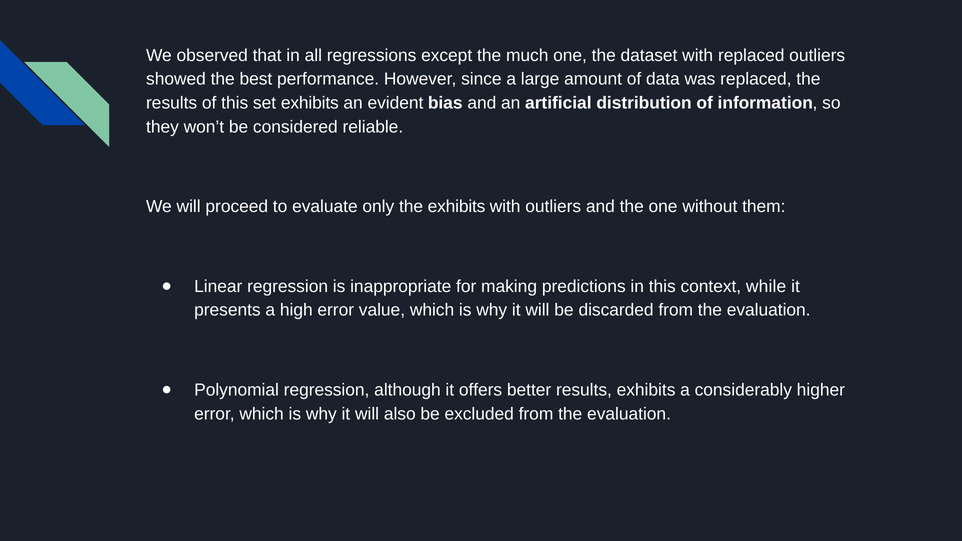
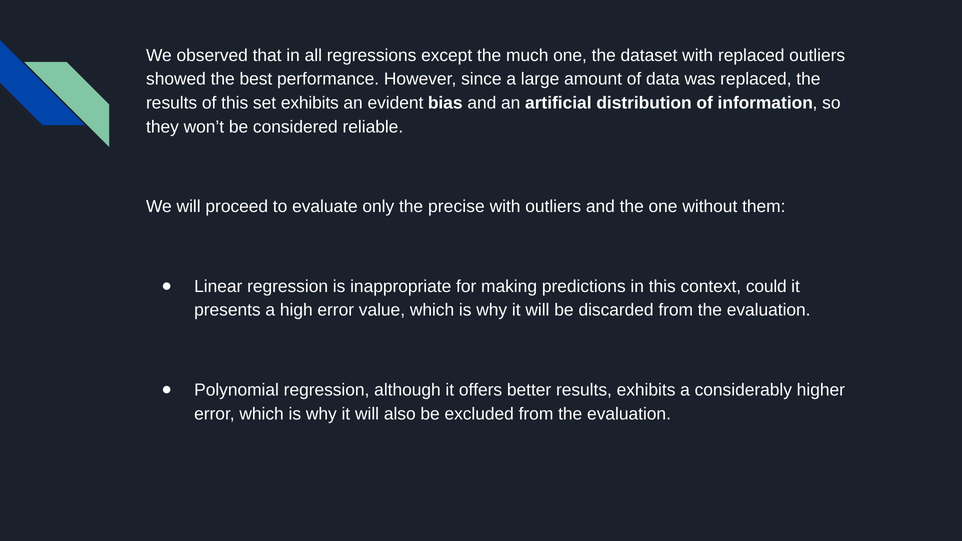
the exhibits: exhibits -> precise
while: while -> could
